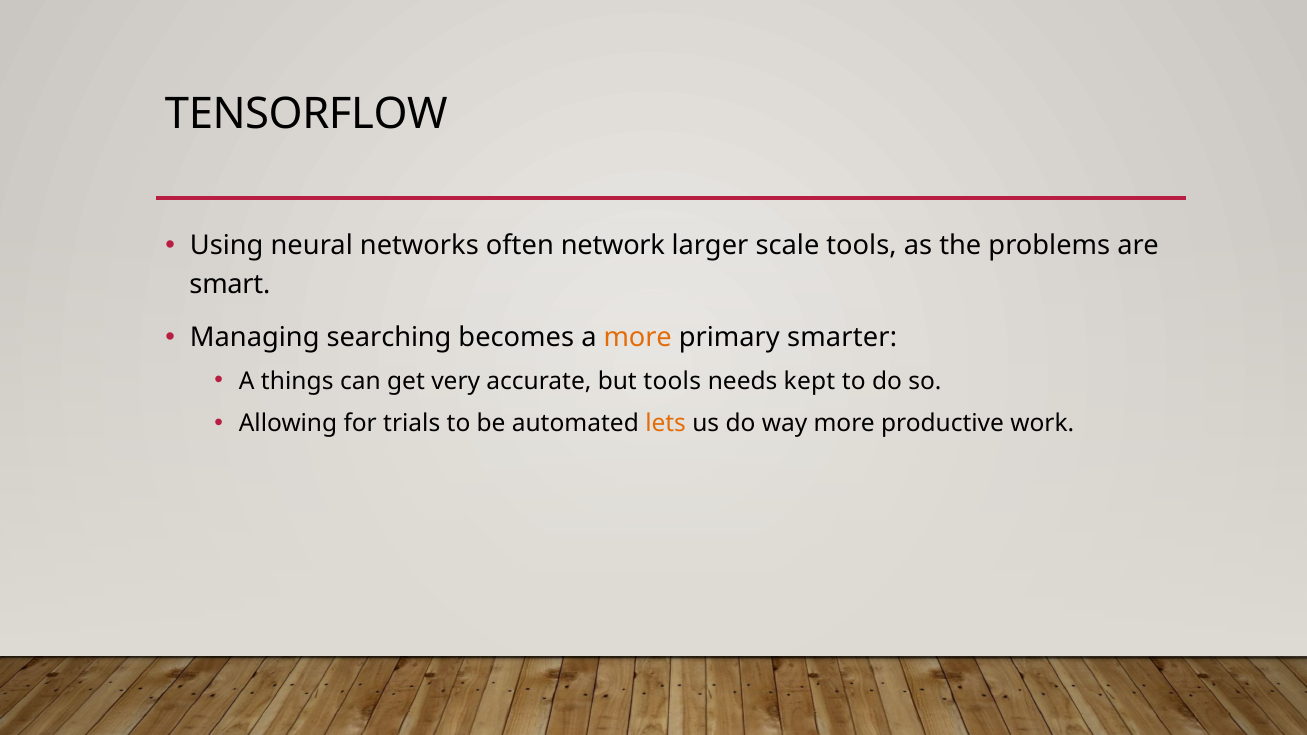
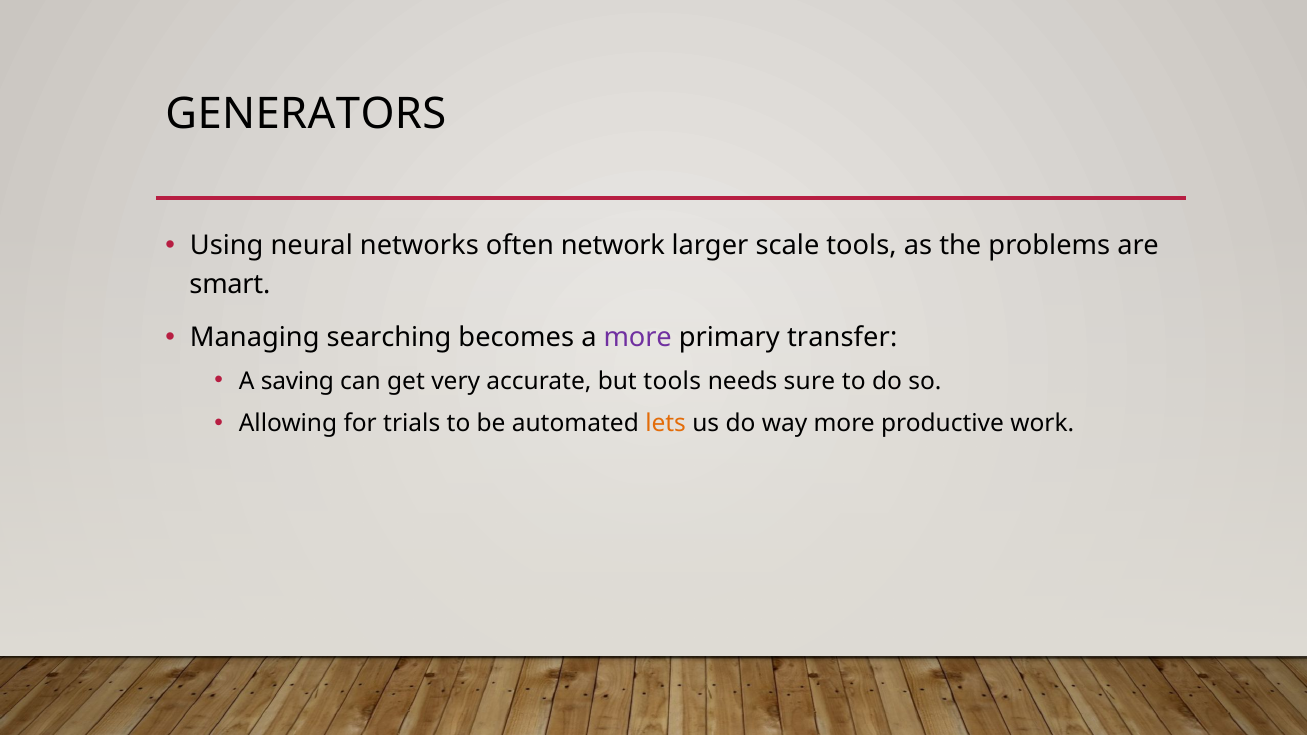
TENSORFLOW: TENSORFLOW -> GENERATORS
more at (638, 338) colour: orange -> purple
smarter: smarter -> transfer
things: things -> saving
kept: kept -> sure
